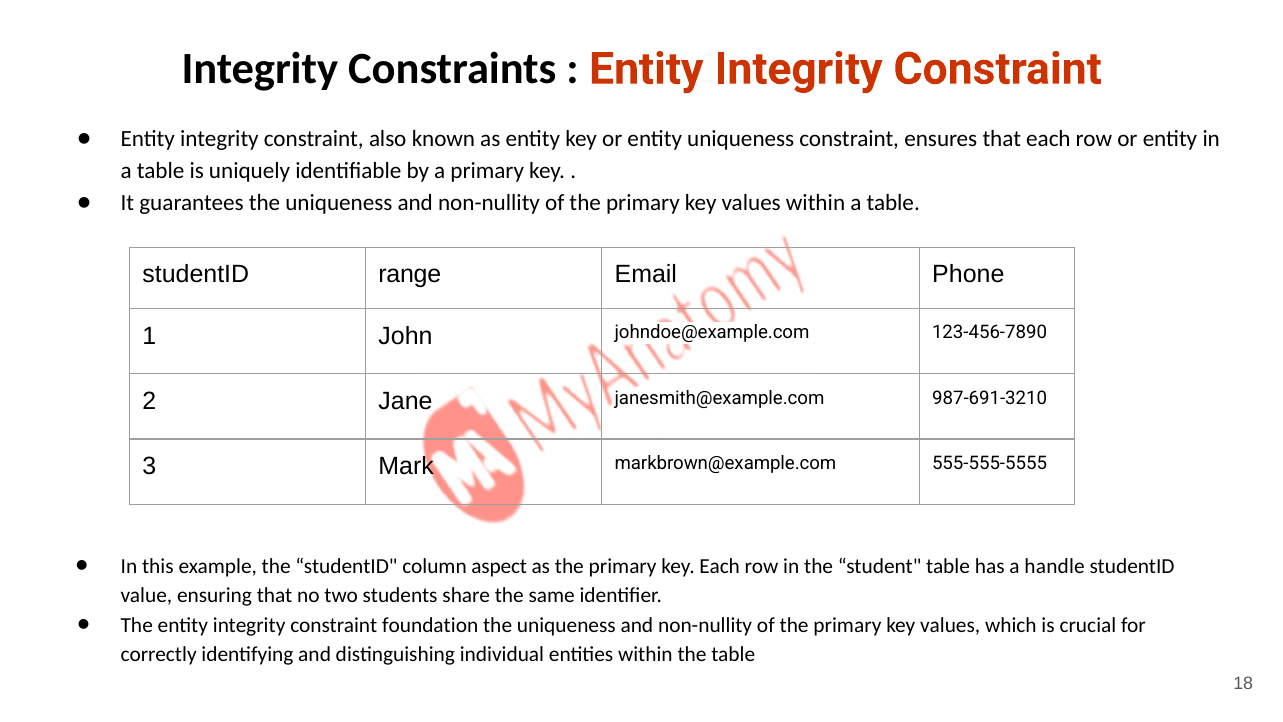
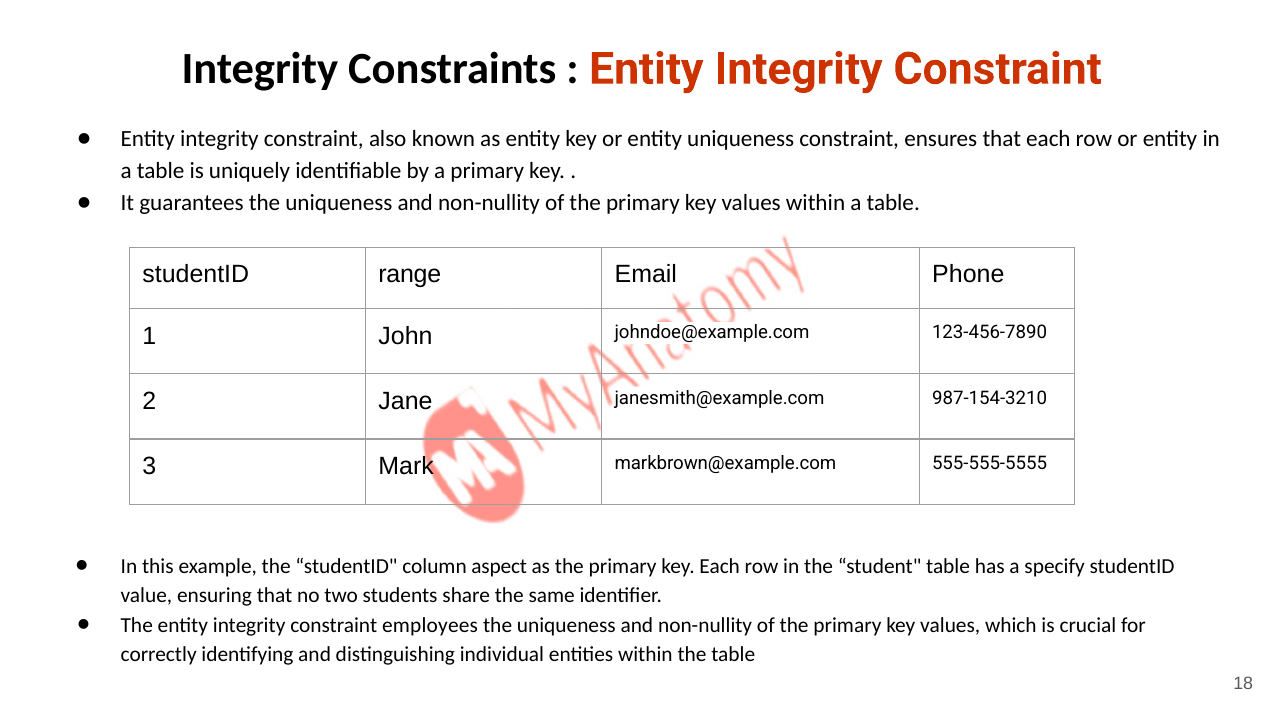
987-691-3210: 987-691-3210 -> 987-154-3210
handle: handle -> specify
foundation: foundation -> employees
